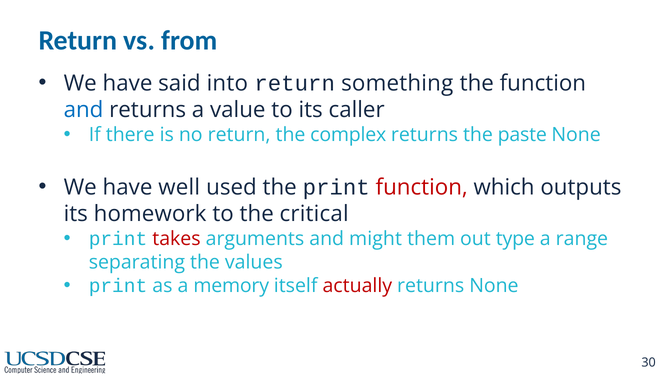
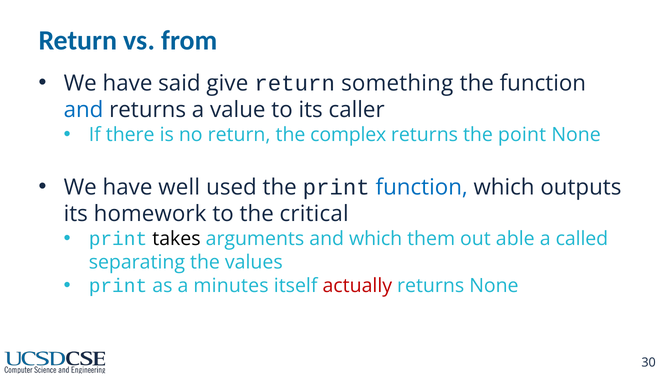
into: into -> give
paste: paste -> point
function at (422, 187) colour: red -> blue
takes colour: red -> black
and might: might -> which
type: type -> able
range: range -> called
memory: memory -> minutes
